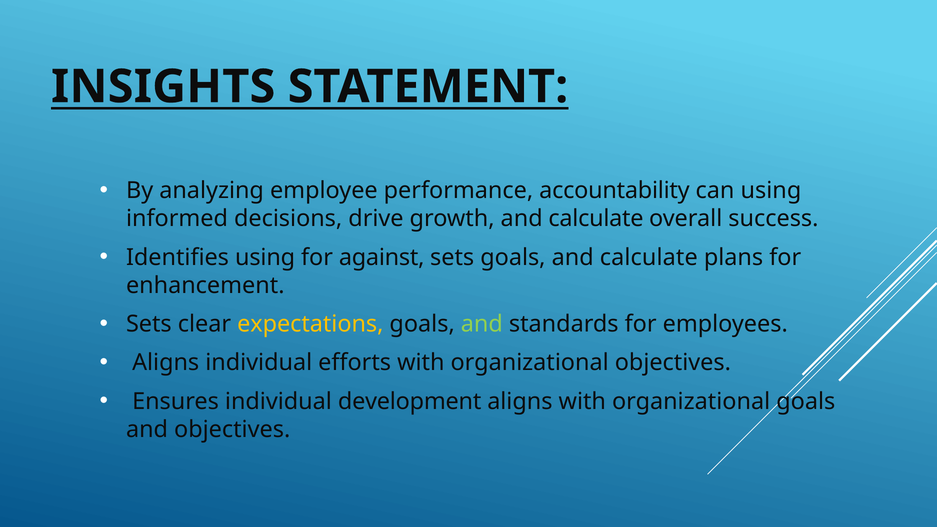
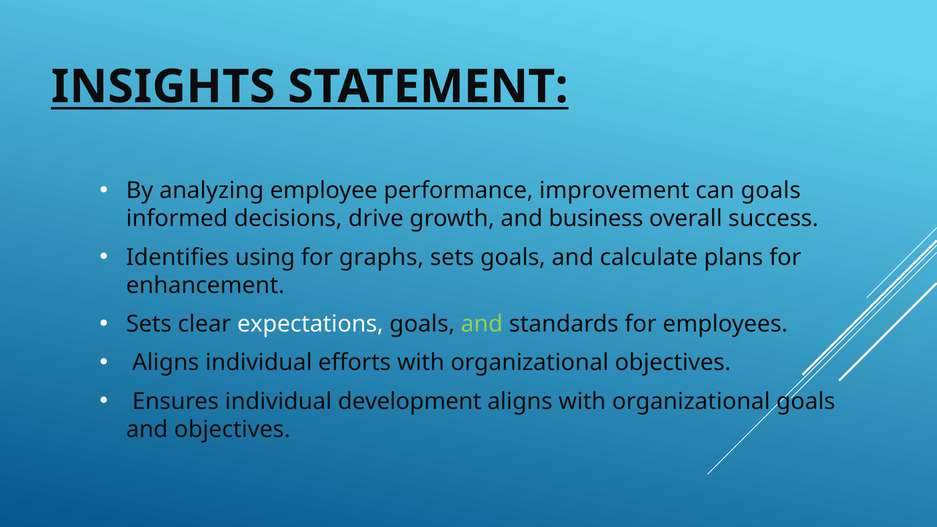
accountability: accountability -> improvement
can using: using -> goals
growth and calculate: calculate -> business
against: against -> graphs
expectations colour: yellow -> white
